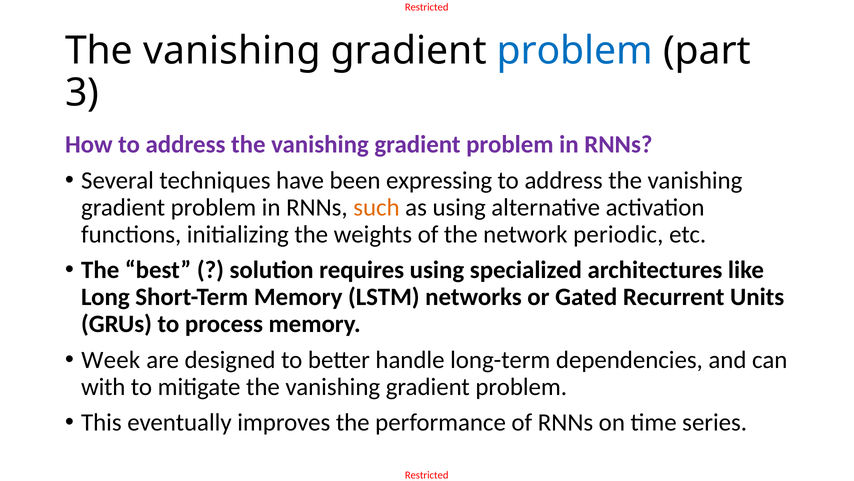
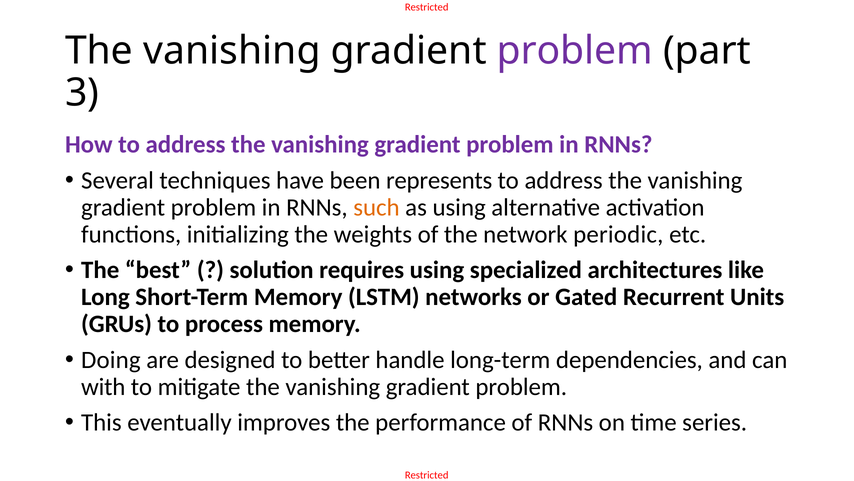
problem at (575, 51) colour: blue -> purple
expressing: expressing -> represents
Week: Week -> Doing
